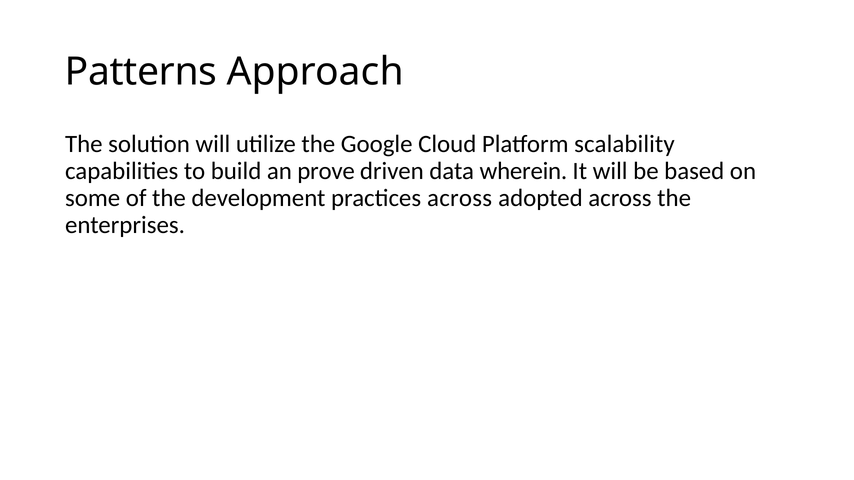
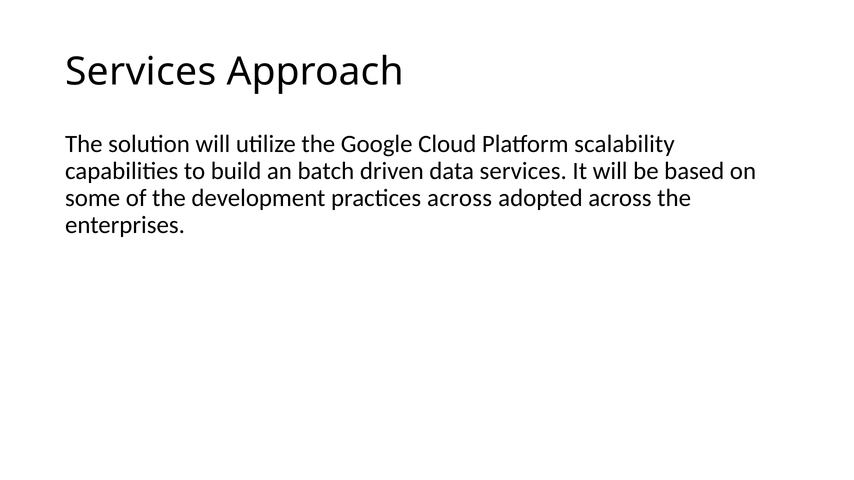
Patterns at (141, 72): Patterns -> Services
prove: prove -> batch
data wherein: wherein -> services
